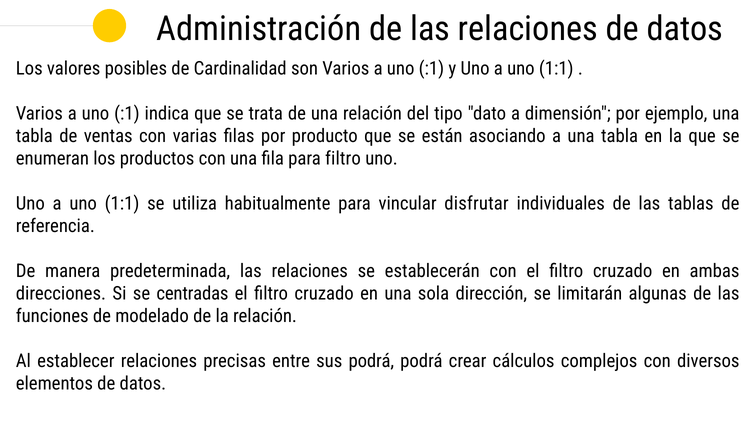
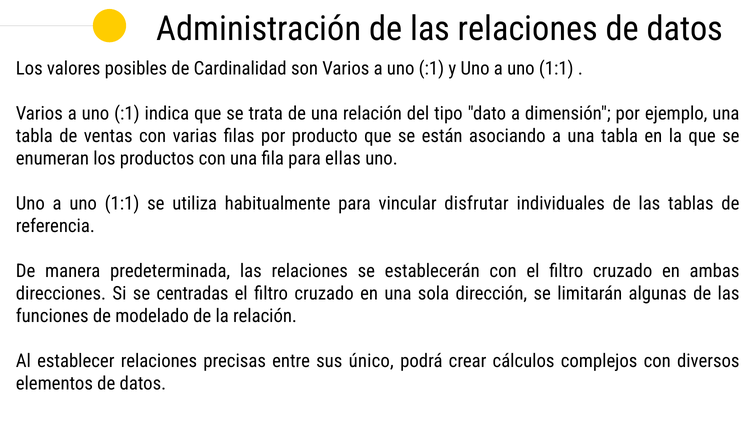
para filtro: filtro -> ellas
sus podrá: podrá -> único
